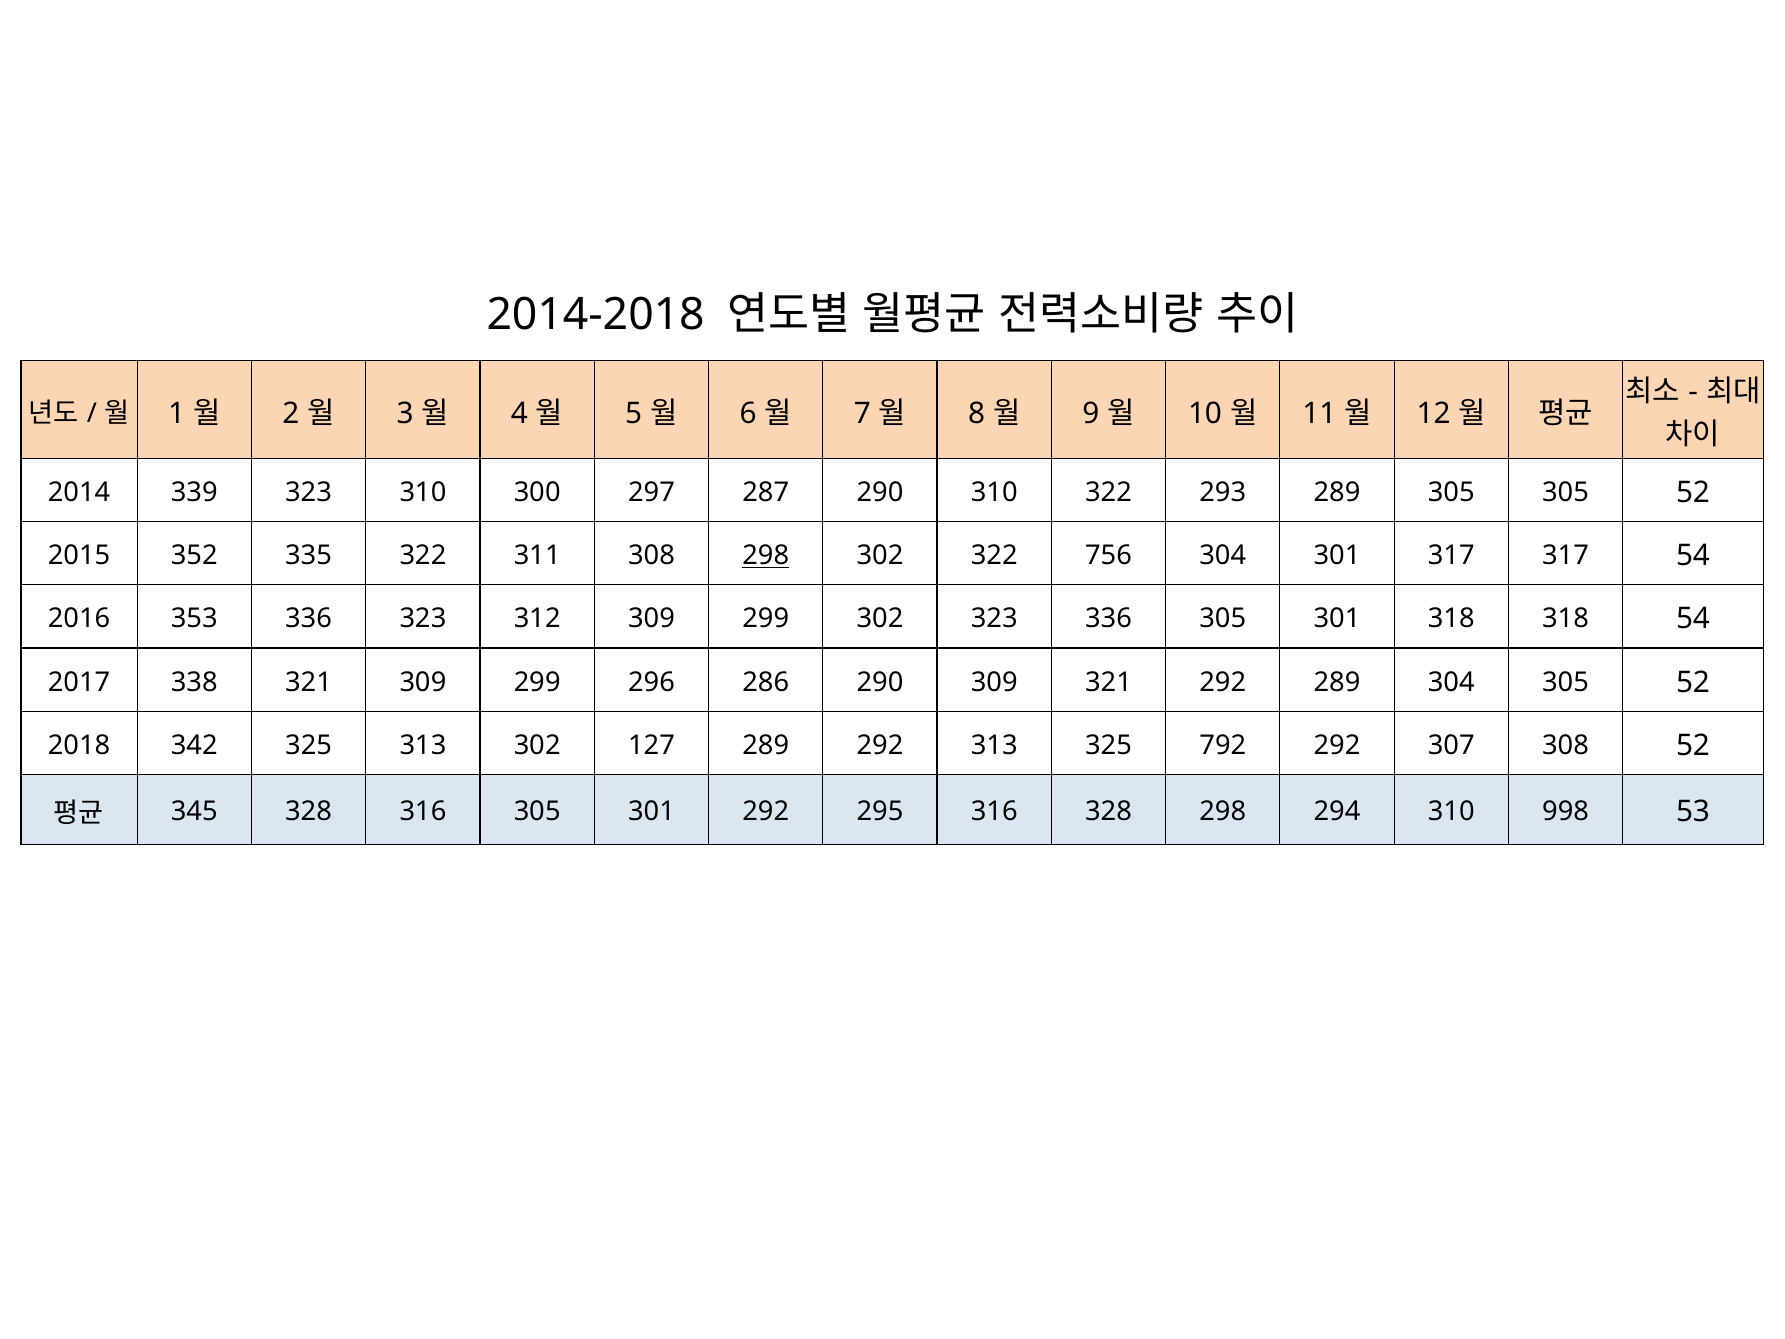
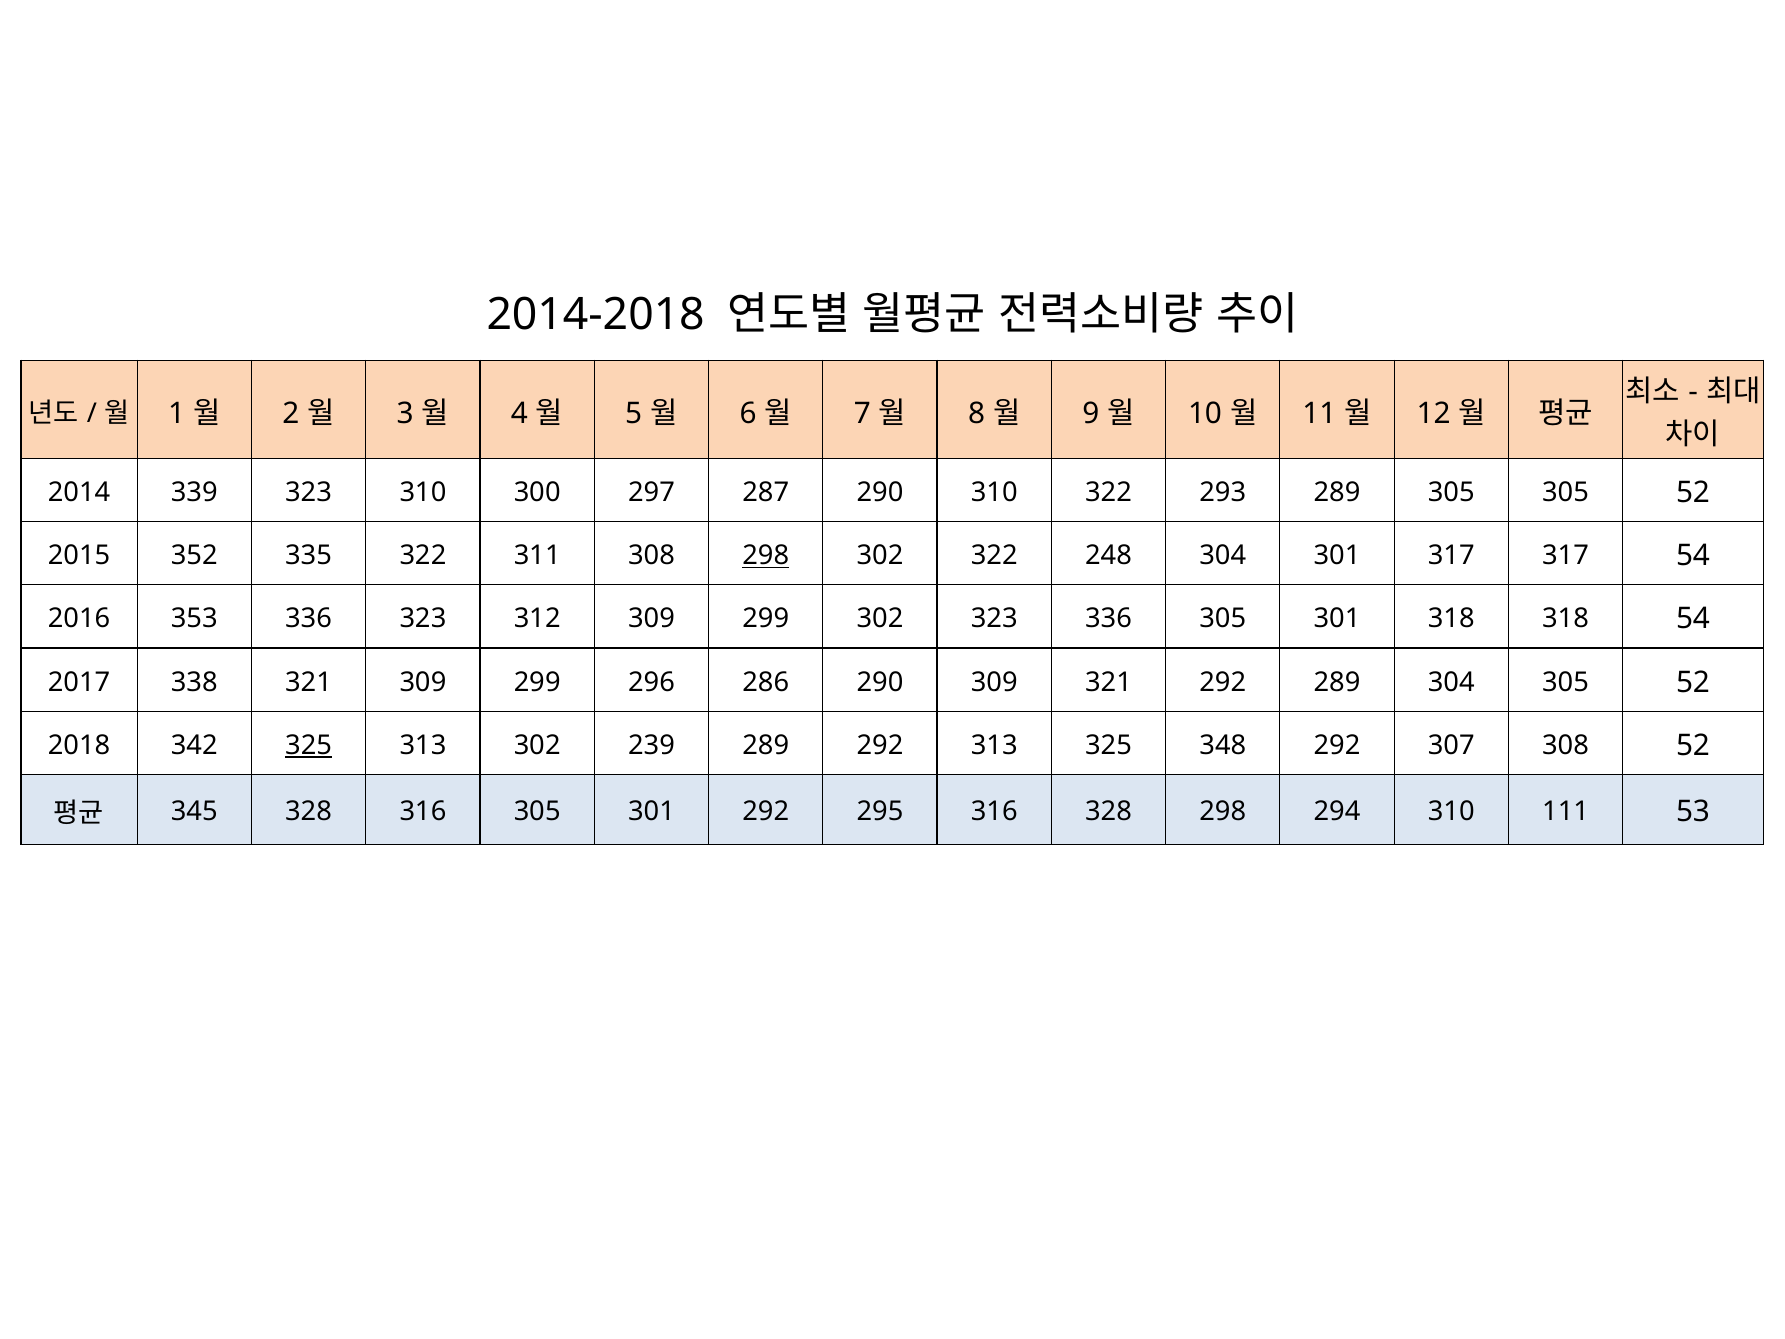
756: 756 -> 248
325 at (309, 745) underline: none -> present
127: 127 -> 239
792: 792 -> 348
998: 998 -> 111
